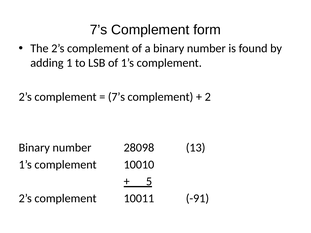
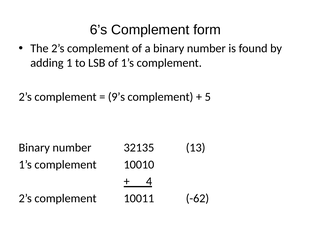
7’s at (99, 30): 7’s -> 6’s
7’s at (116, 97): 7’s -> 9’s
2: 2 -> 5
28098: 28098 -> 32135
5: 5 -> 4
-91: -91 -> -62
